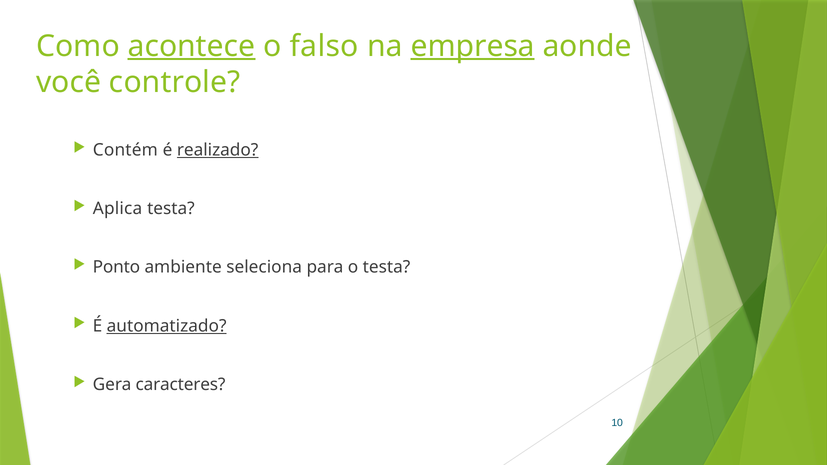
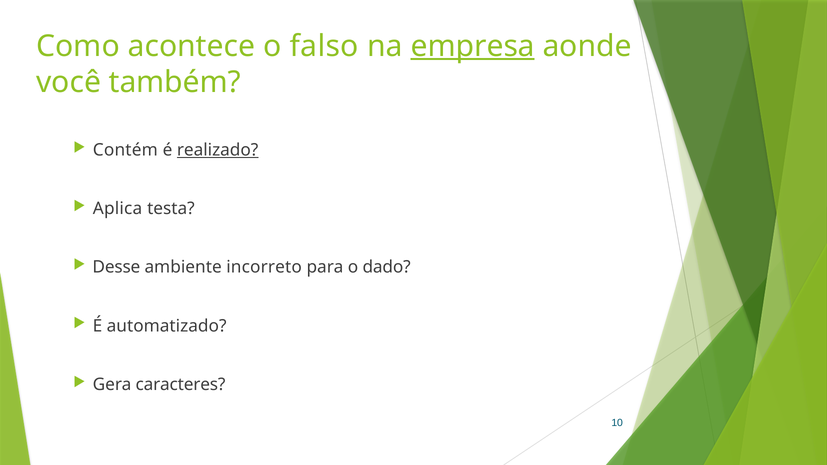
acontece underline: present -> none
controle: controle -> também
Ponto: Ponto -> Desse
seleciona: seleciona -> incorreto
o testa: testa -> dado
automatizado underline: present -> none
